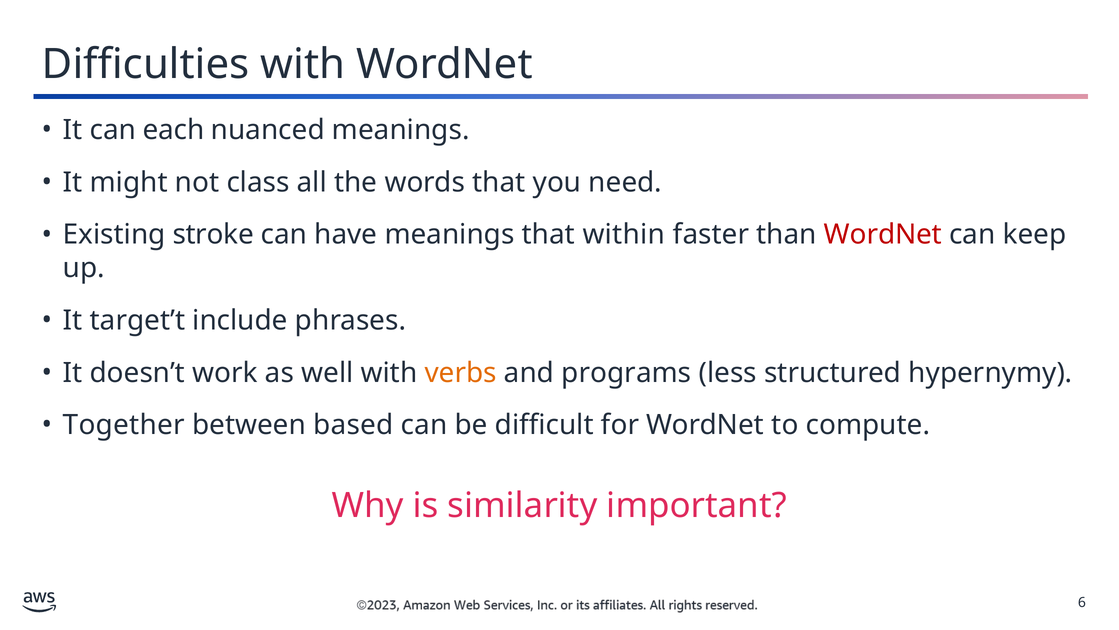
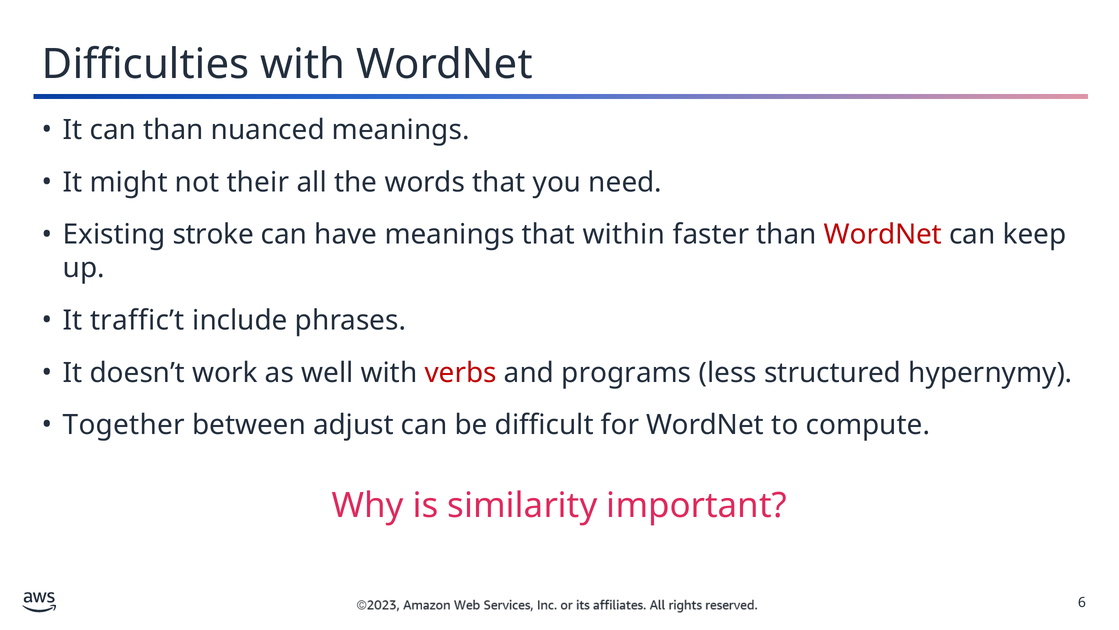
can each: each -> than
class: class -> their
target’t: target’t -> traffic’t
verbs colour: orange -> red
based: based -> adjust
